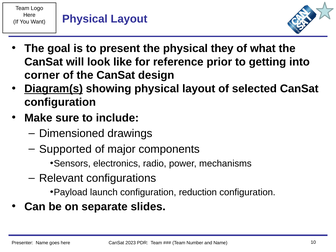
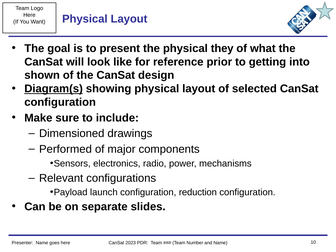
corner: corner -> shown
Supported: Supported -> Performed
